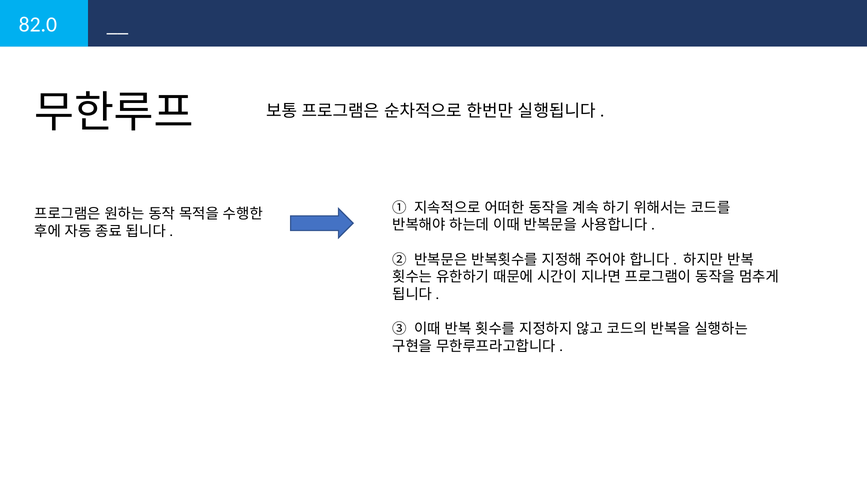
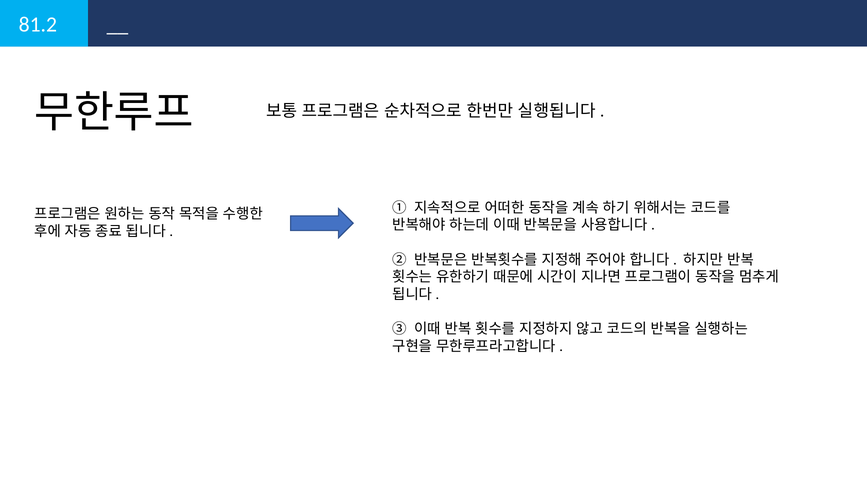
82.0: 82.0 -> 81.2
